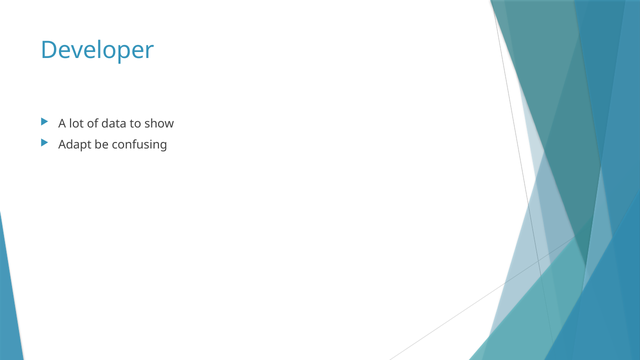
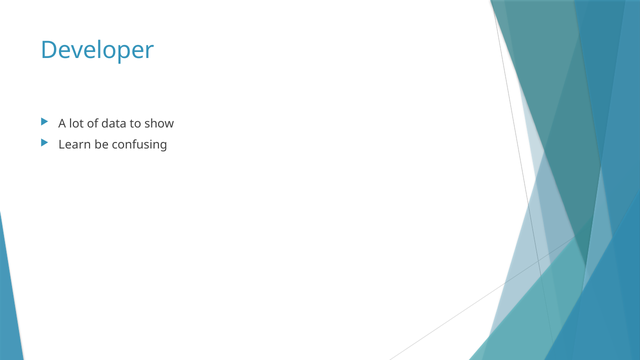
Adapt: Adapt -> Learn
